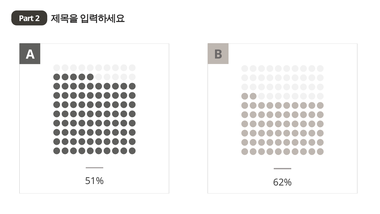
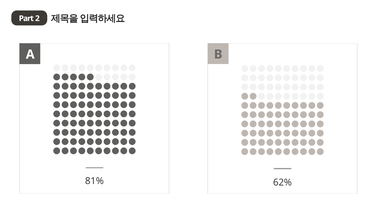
51%: 51% -> 81%
